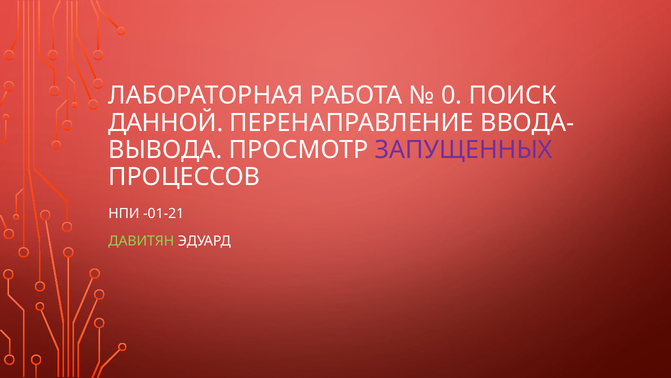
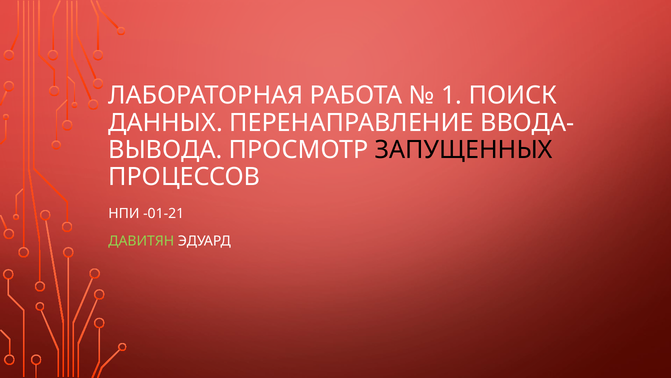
0: 0 -> 1
ДАННОЙ: ДАННОЙ -> ДАННЫХ
ЗАПУЩЕННЫХ colour: purple -> black
